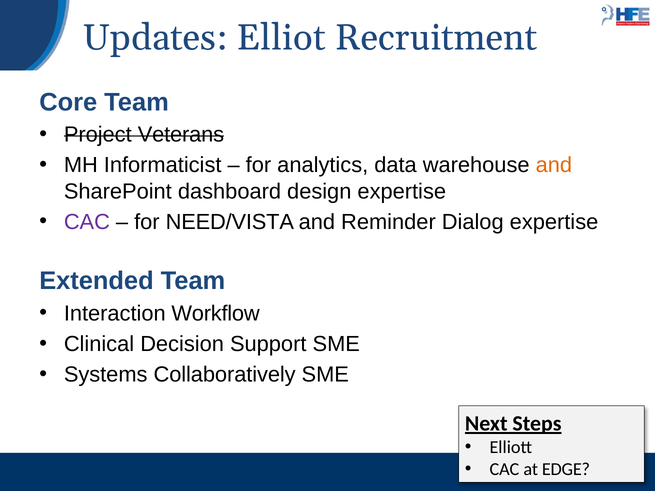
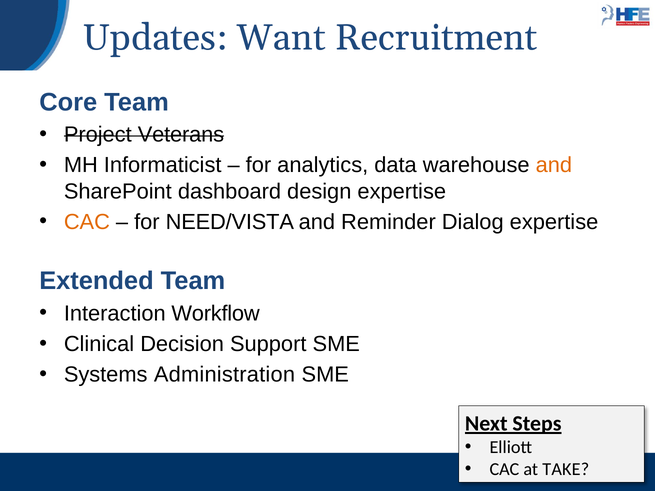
Elliot: Elliot -> Want
CAC at (87, 222) colour: purple -> orange
Collaboratively: Collaboratively -> Administration
EDGE: EDGE -> TAKE
